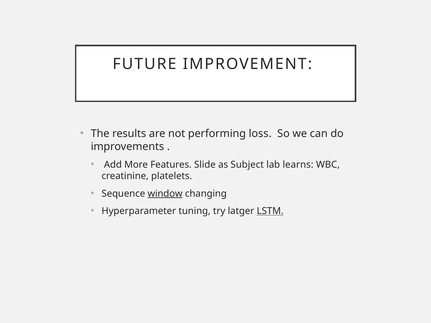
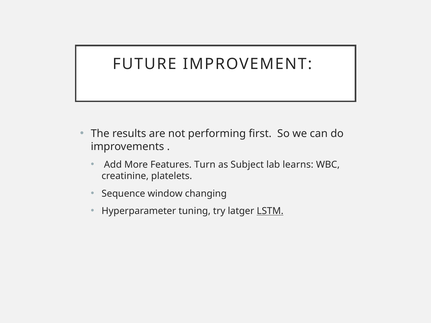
loss: loss -> first
Slide: Slide -> Turn
window underline: present -> none
